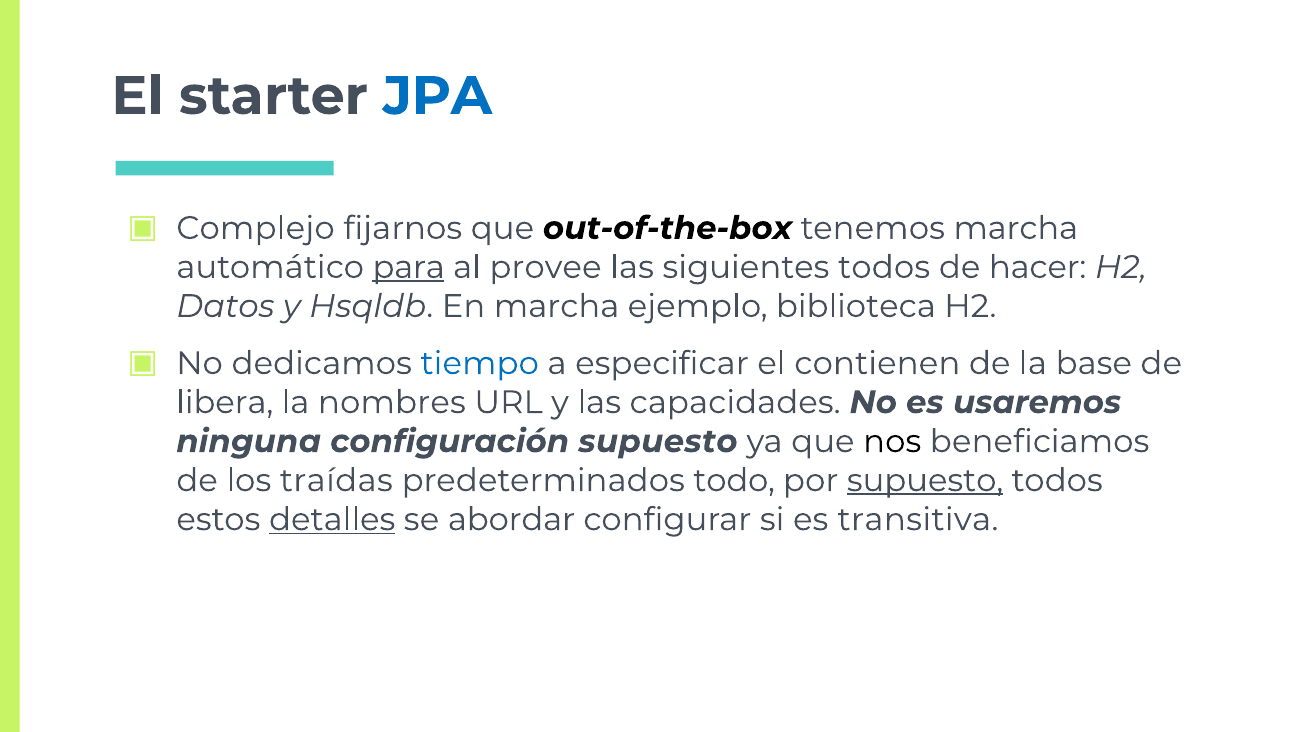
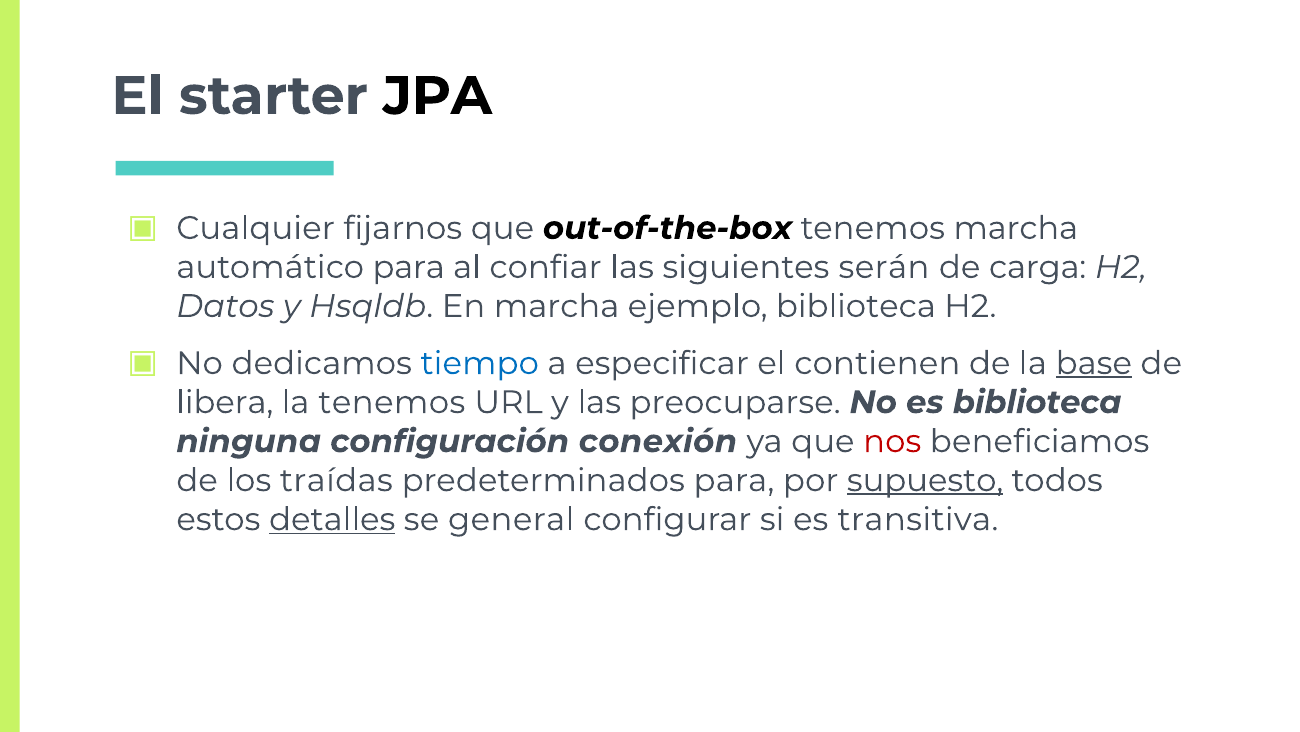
JPA colour: blue -> black
Complejo: Complejo -> Cualquier
para at (409, 267) underline: present -> none
provee: provee -> confiar
siguientes todos: todos -> serán
hacer: hacer -> carga
base underline: none -> present
la nombres: nombres -> tenemos
capacidades: capacidades -> preocuparse
es usaremos: usaremos -> biblioteca
configuración supuesto: supuesto -> conexión
nos colour: black -> red
predeterminados todo: todo -> para
abordar: abordar -> general
